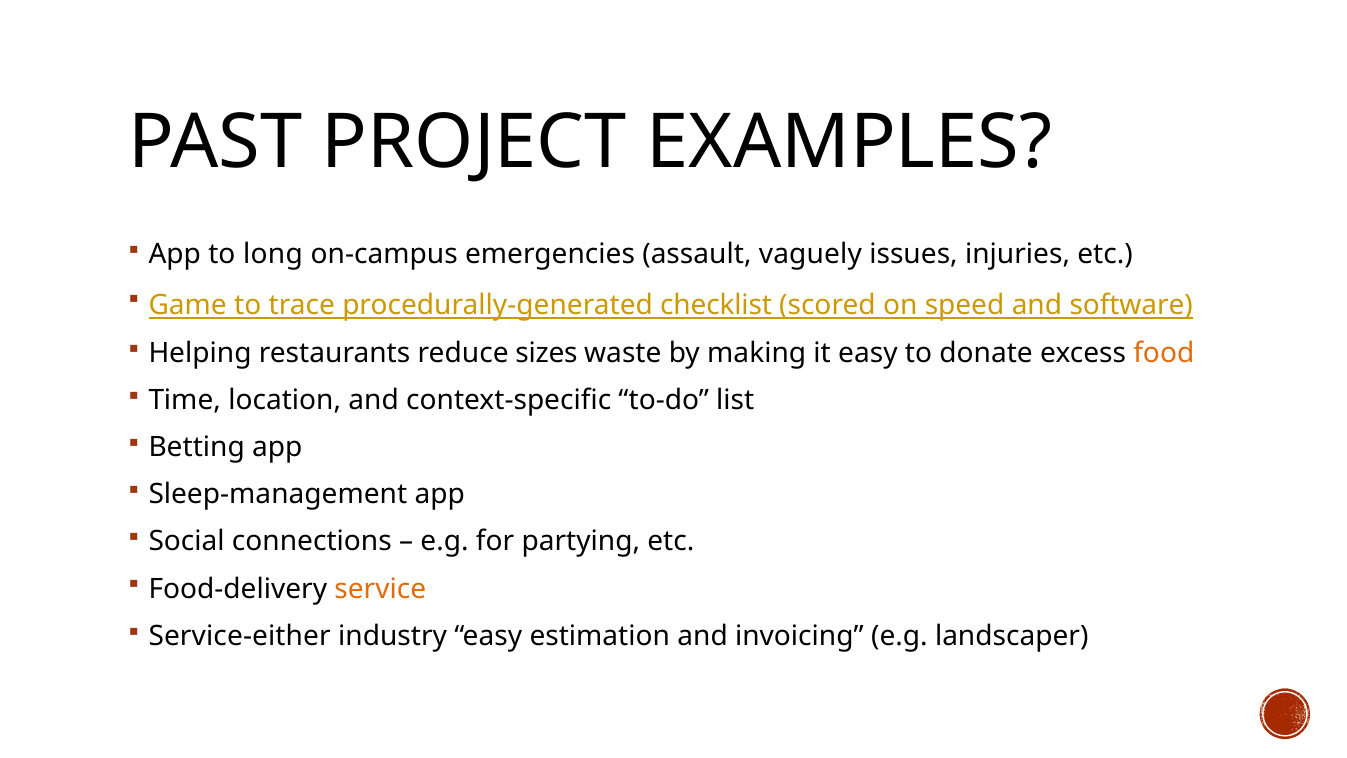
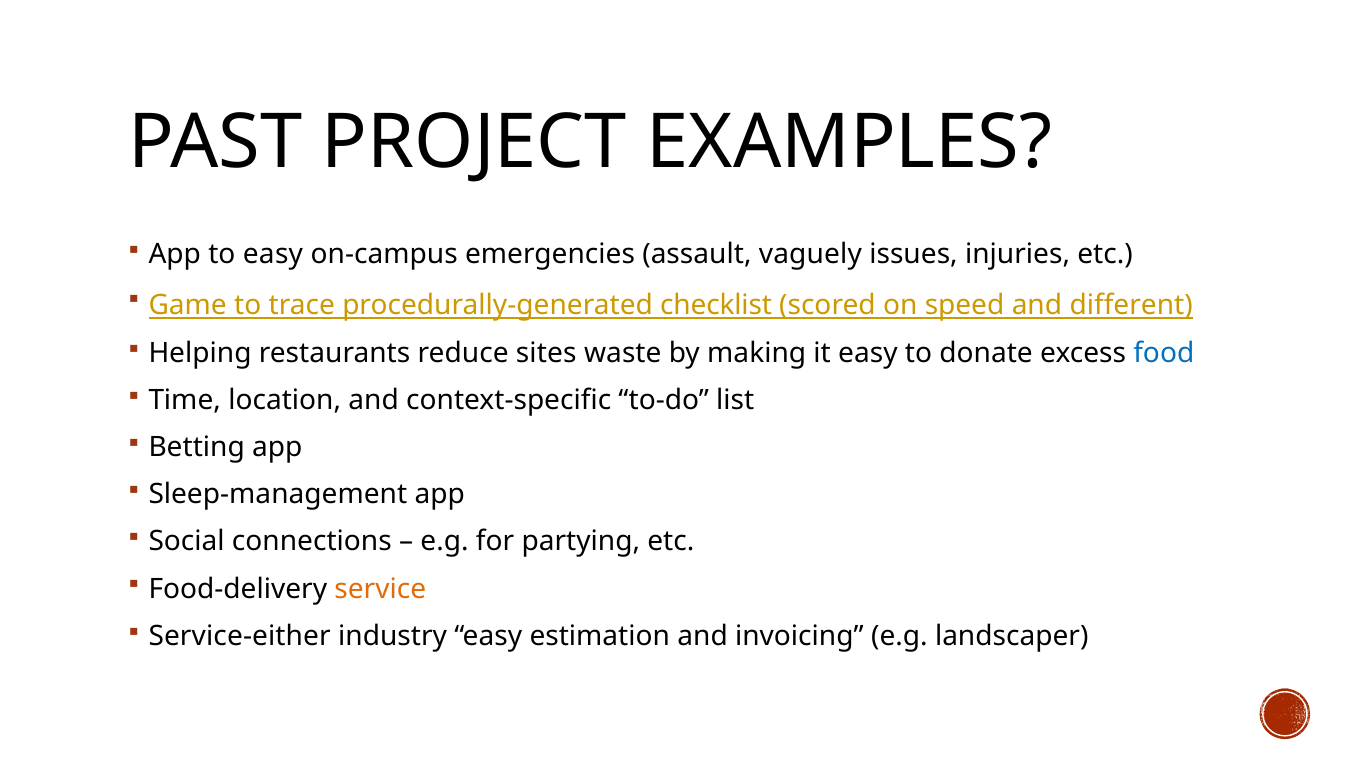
to long: long -> easy
software: software -> different
sizes: sizes -> sites
food colour: orange -> blue
